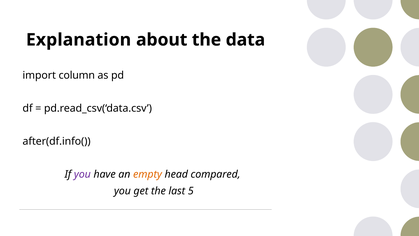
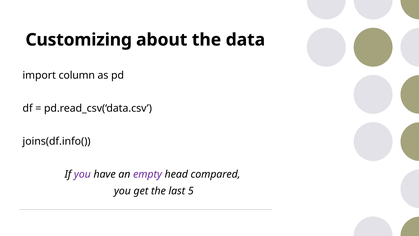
Explanation: Explanation -> Customizing
after(df.info(: after(df.info( -> joins(df.info(
empty colour: orange -> purple
